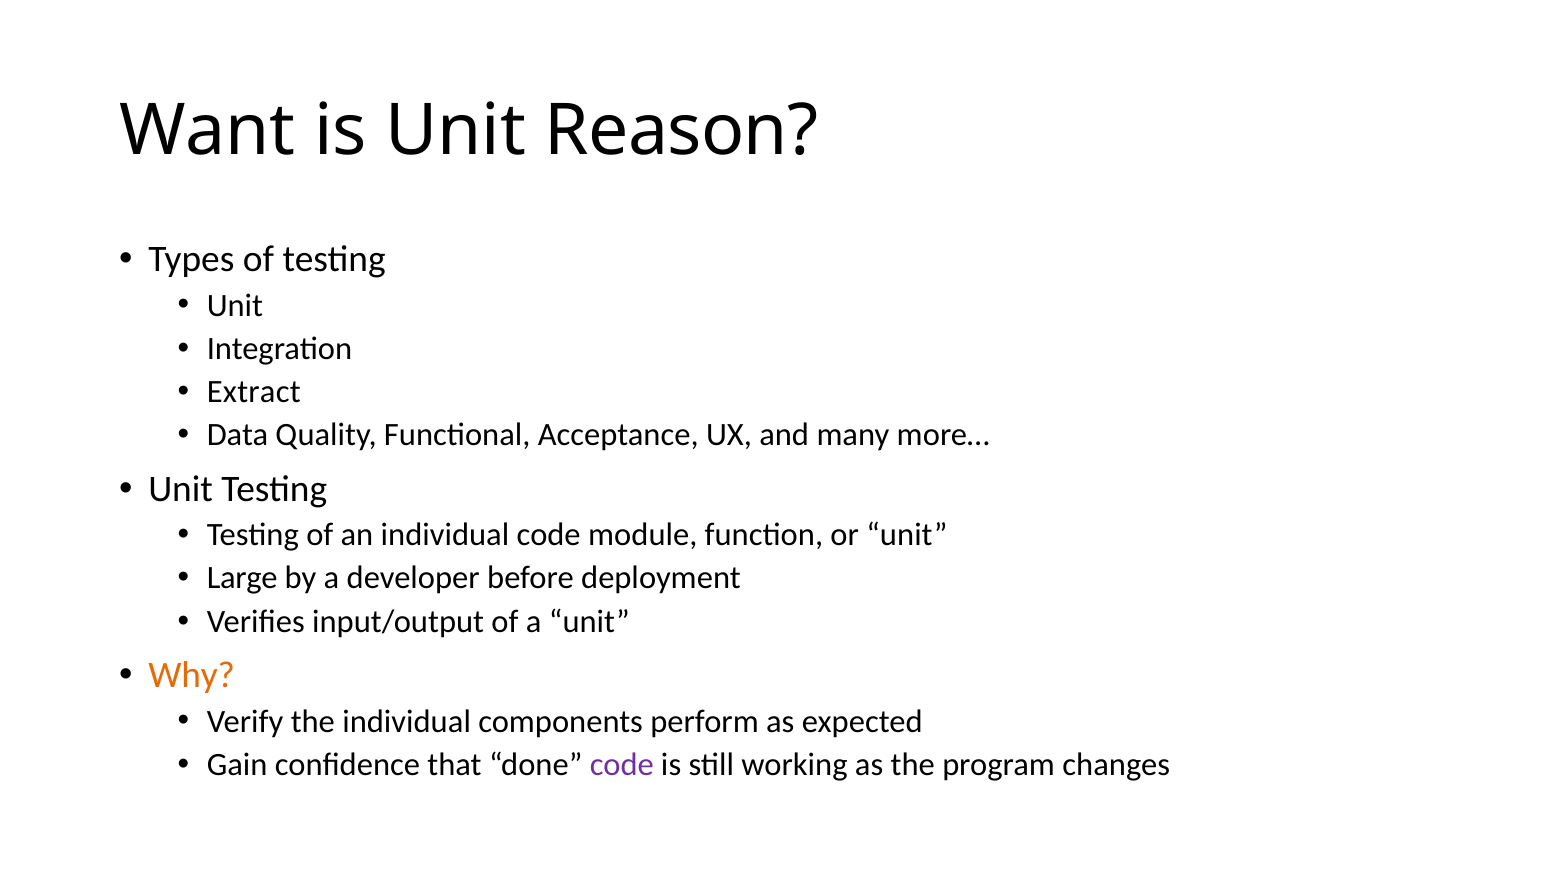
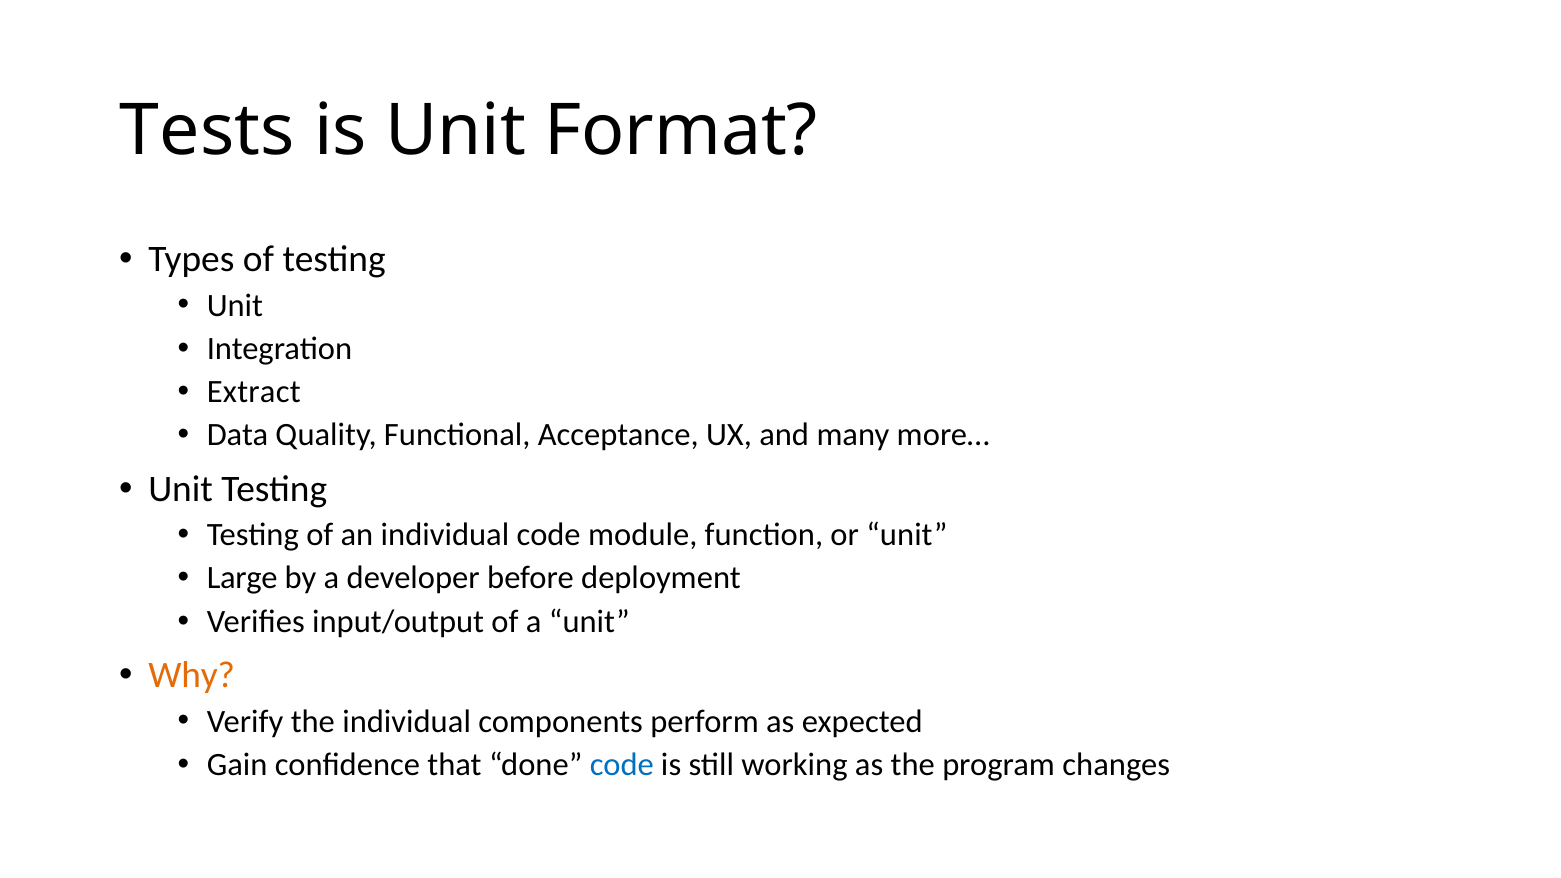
Want: Want -> Tests
Reason: Reason -> Format
code at (622, 765) colour: purple -> blue
